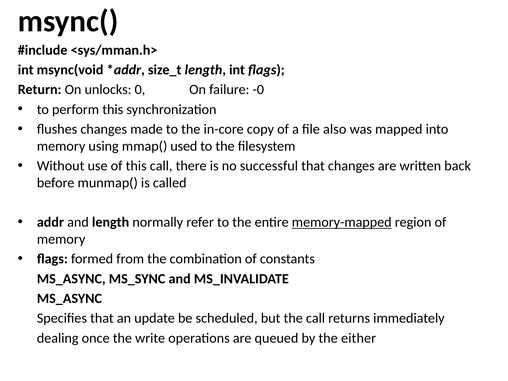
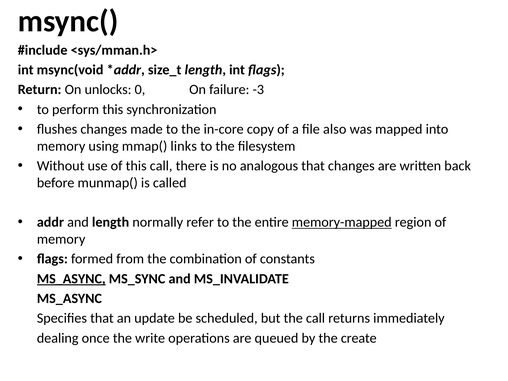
-0: -0 -> -3
used: used -> links
successful: successful -> analogous
MS_ASYNC at (71, 279) underline: none -> present
either: either -> create
